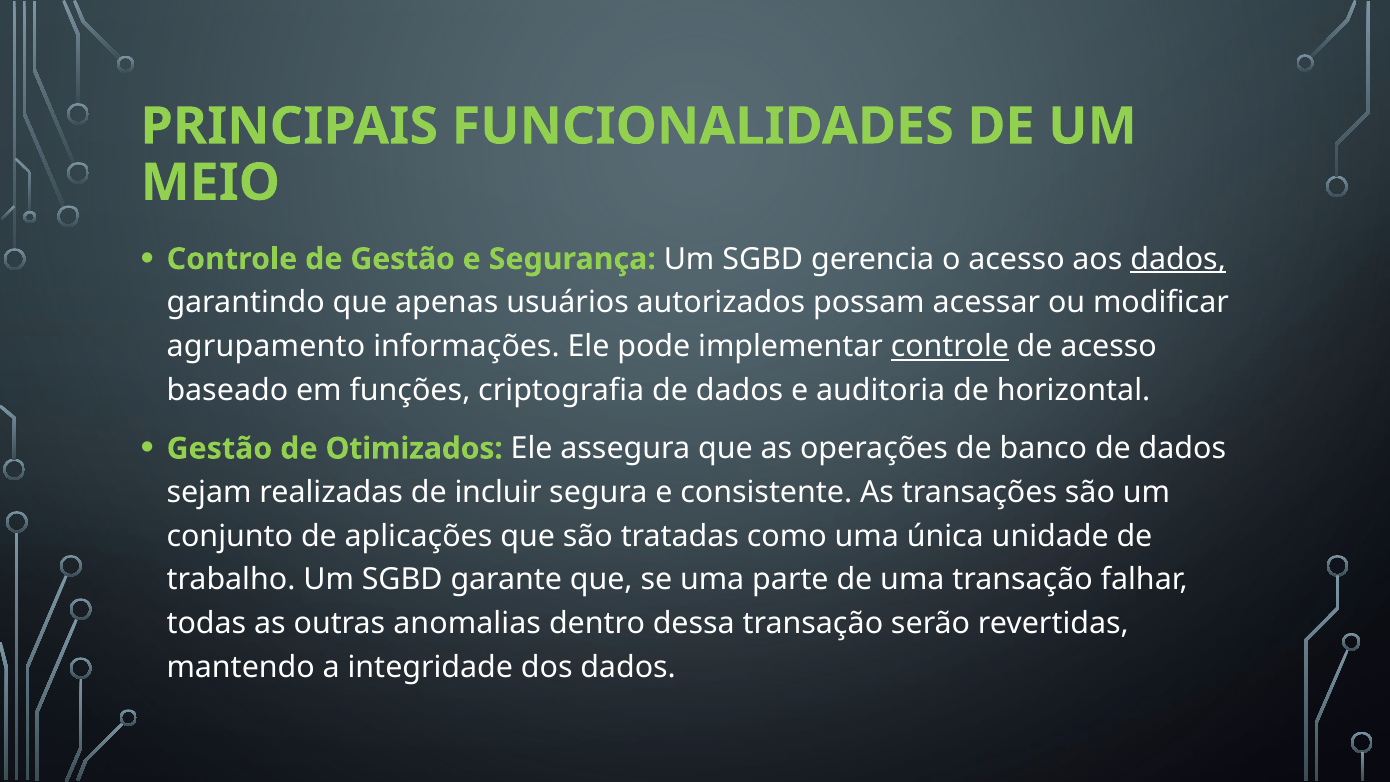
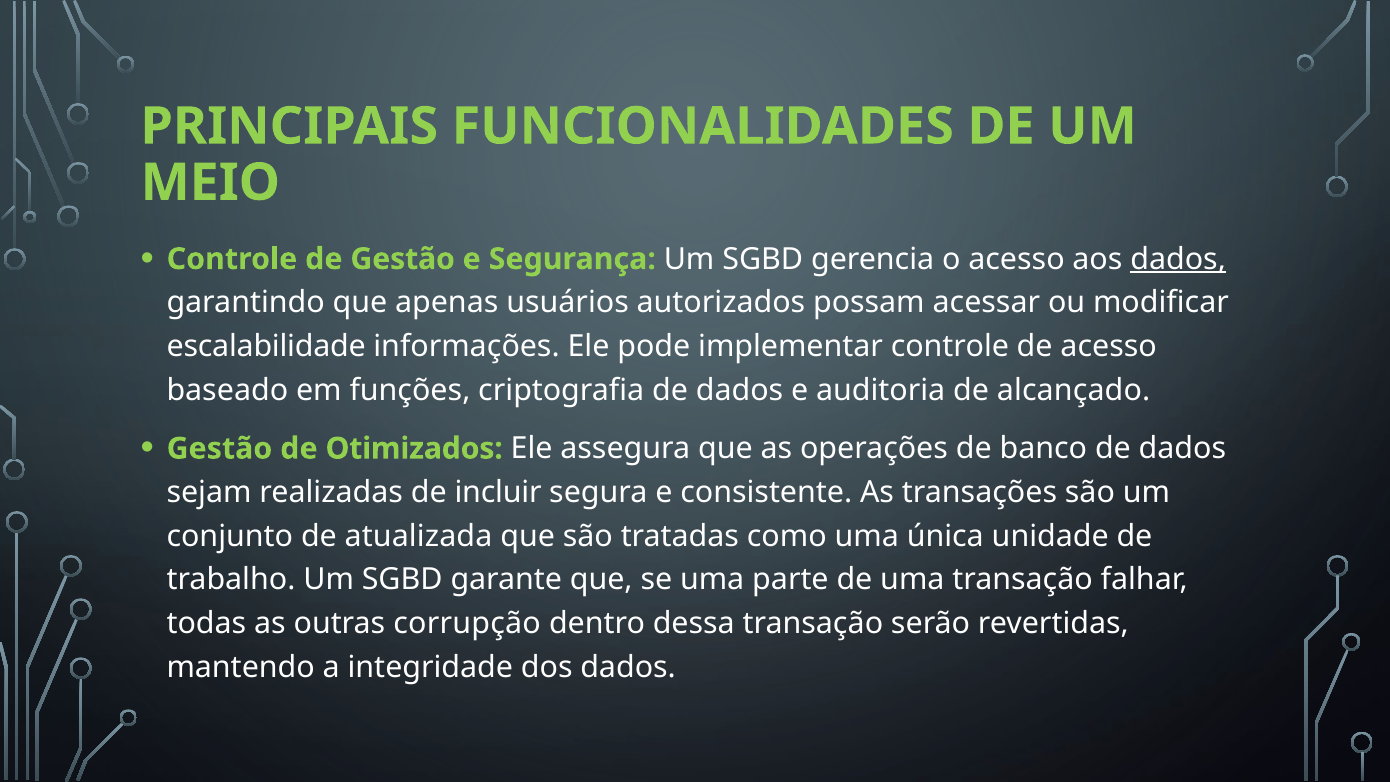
agrupamento: agrupamento -> escalabilidade
controle at (950, 347) underline: present -> none
horizontal: horizontal -> alcançado
aplicações: aplicações -> atualizada
anomalias: anomalias -> corrupção
